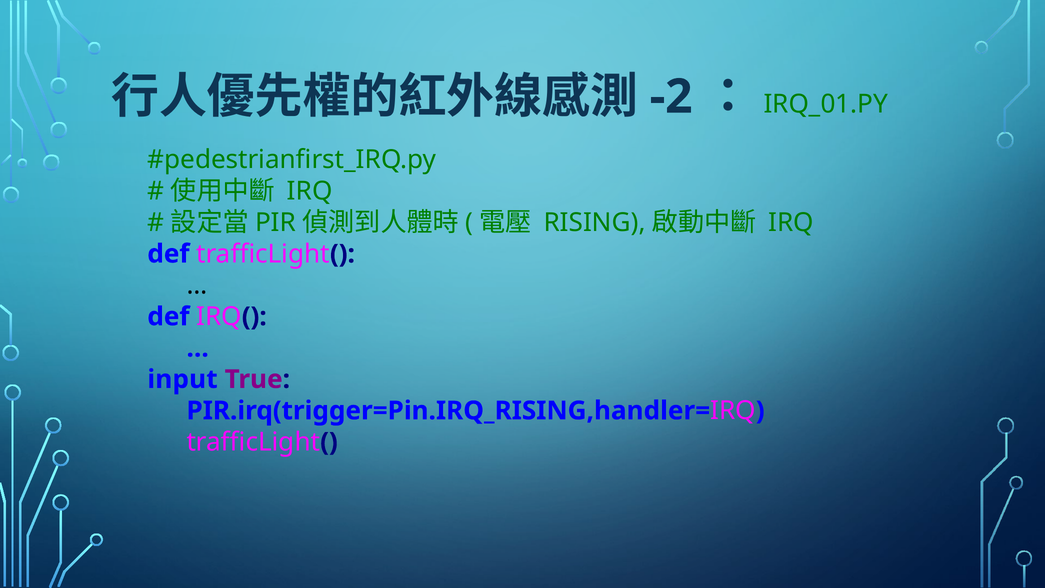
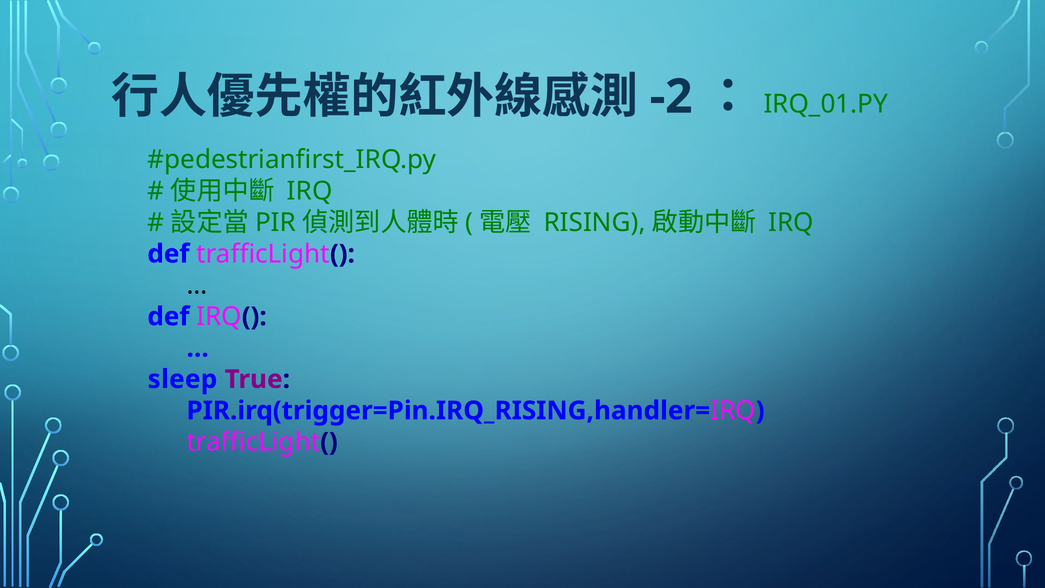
input: input -> sleep
